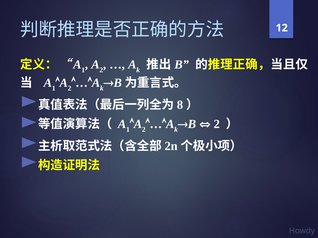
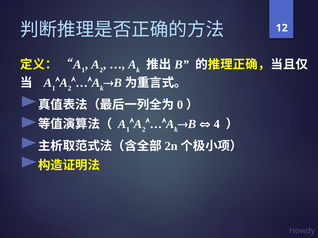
8: 8 -> 0
Û 2: 2 -> 4
